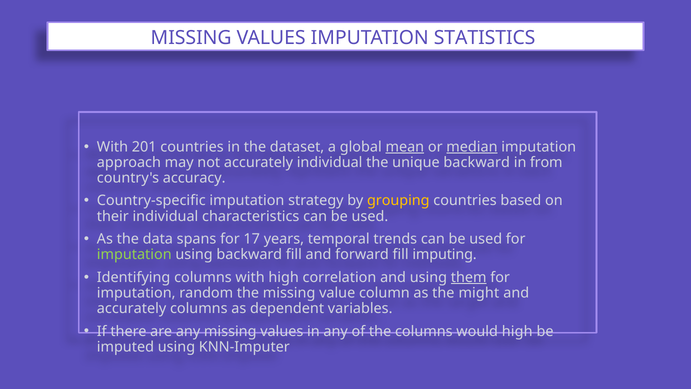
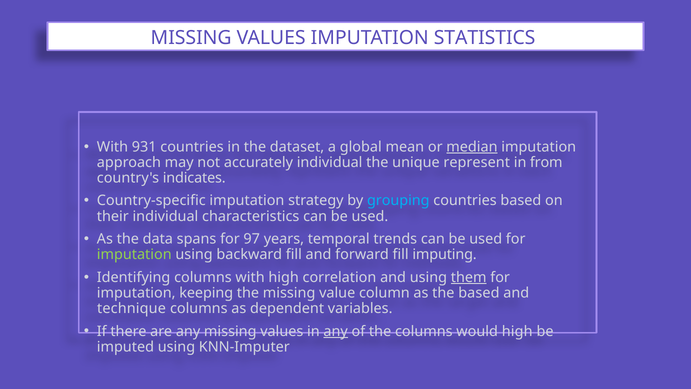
201: 201 -> 931
mean underline: present -> none
unique backward: backward -> represent
accuracy: accuracy -> indicates
grouping colour: yellow -> light blue
17: 17 -> 97
random: random -> keeping
the might: might -> based
accurately at (132, 308): accurately -> technique
any at (336, 331) underline: none -> present
